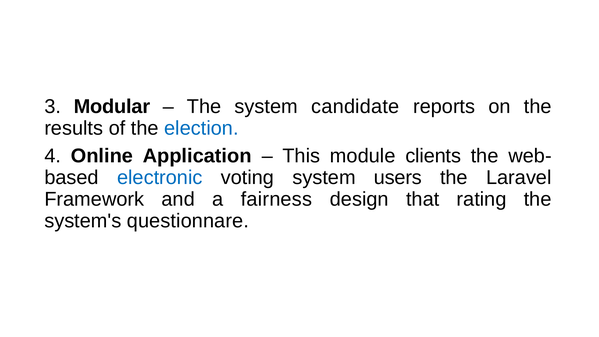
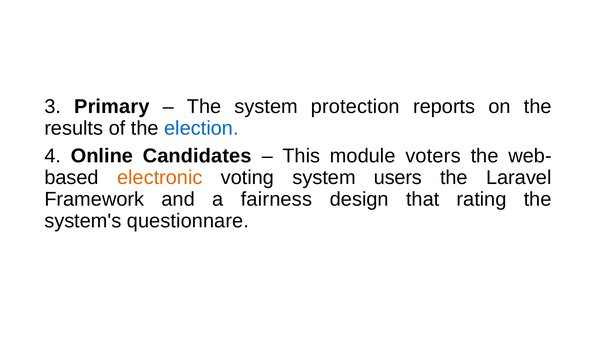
Modular: Modular -> Primary
candidate: candidate -> protection
Application: Application -> Candidates
clients: clients -> voters
electronic colour: blue -> orange
